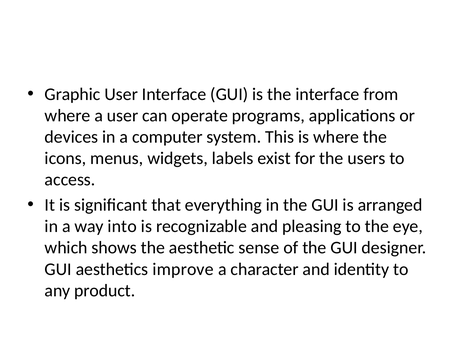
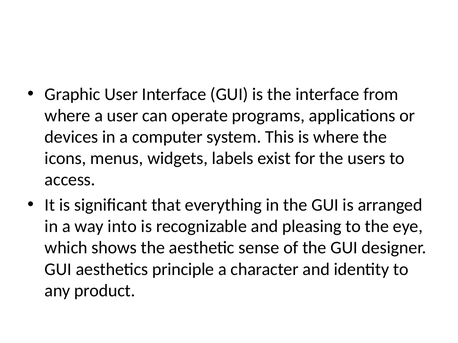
improve: improve -> principle
